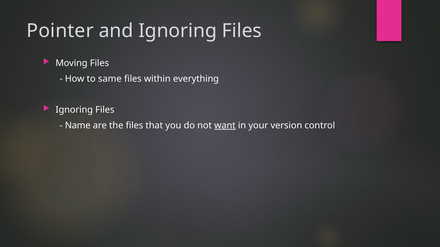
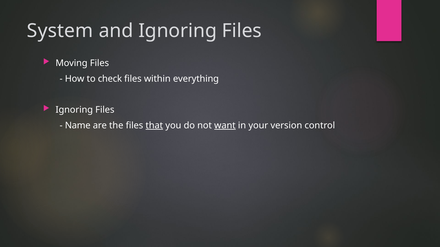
Pointer: Pointer -> System
same: same -> check
that underline: none -> present
